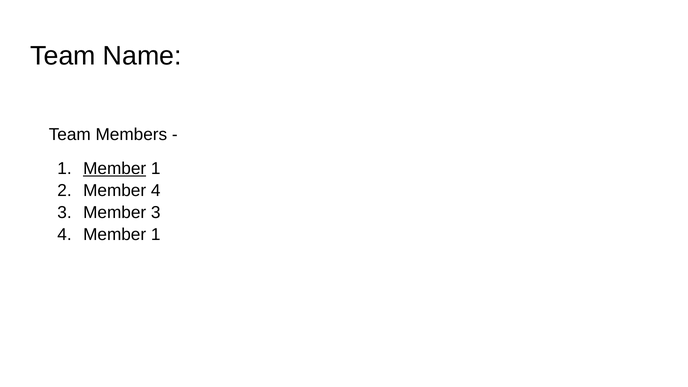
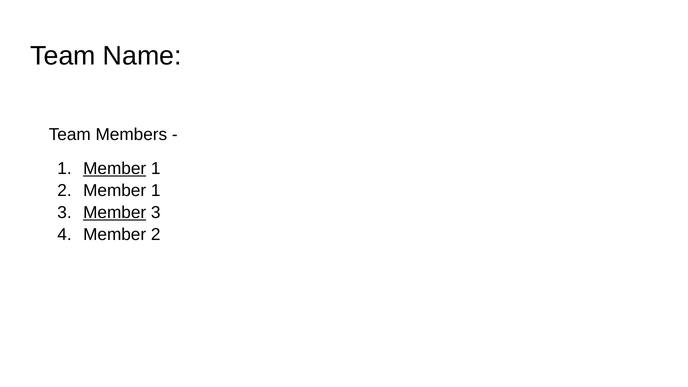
2 Member 4: 4 -> 1
Member at (115, 213) underline: none -> present
4 Member 1: 1 -> 2
